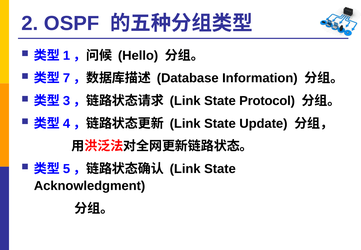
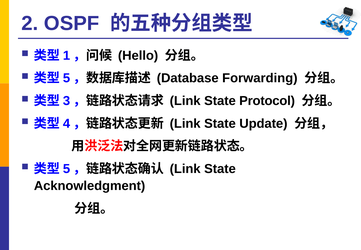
7 at (66, 78): 7 -> 5
Information: Information -> Forwarding
